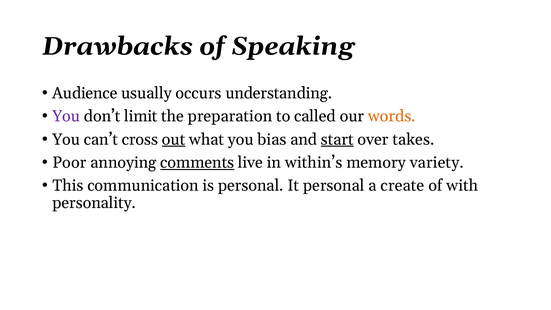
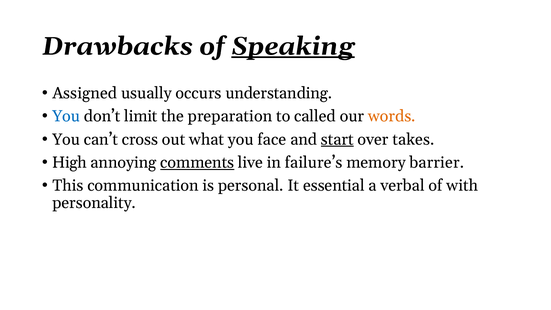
Speaking underline: none -> present
Audience: Audience -> Assigned
You at (66, 116) colour: purple -> blue
out underline: present -> none
bias: bias -> face
Poor: Poor -> High
within’s: within’s -> failure’s
variety: variety -> barrier
It personal: personal -> essential
create: create -> verbal
